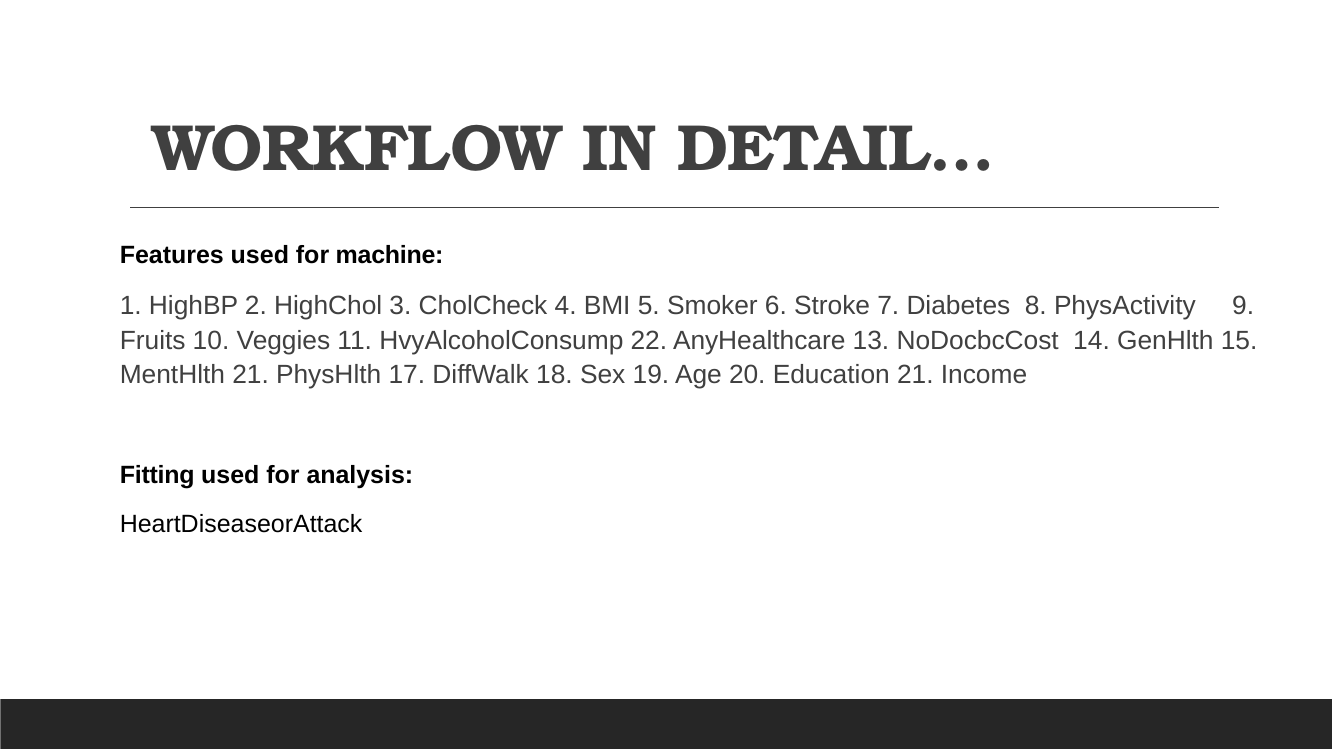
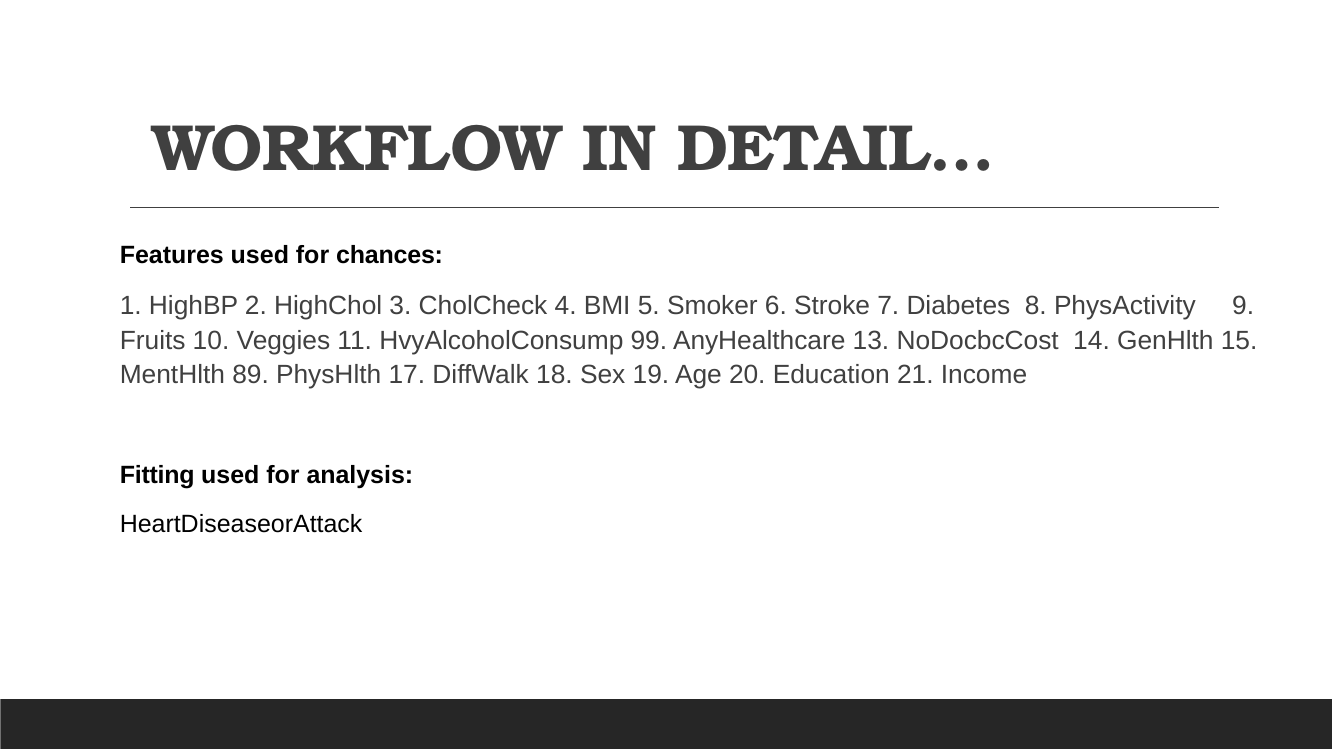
machine: machine -> chances
22: 22 -> 99
MentHlth 21: 21 -> 89
